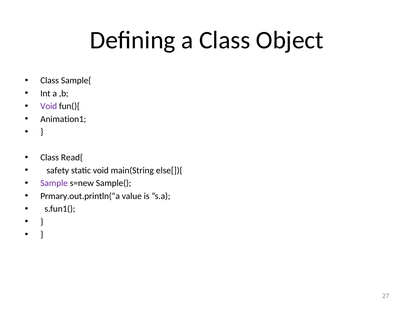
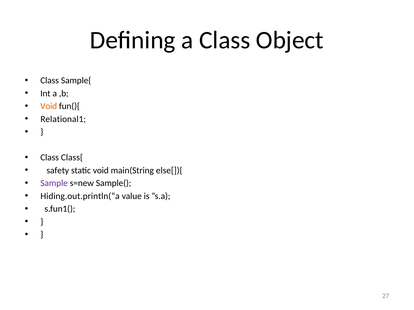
Void at (49, 106) colour: purple -> orange
Animation1: Animation1 -> Relational1
Read{: Read{ -> Class{
Prmary.out.println(“a: Prmary.out.println(“a -> Hiding.out.println(“a
